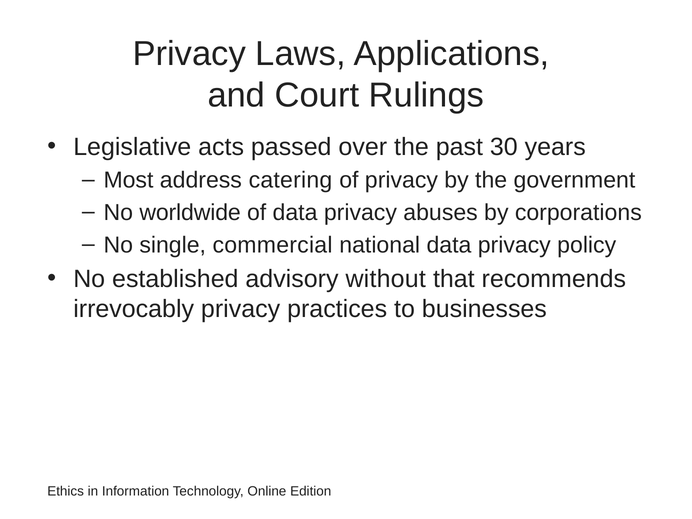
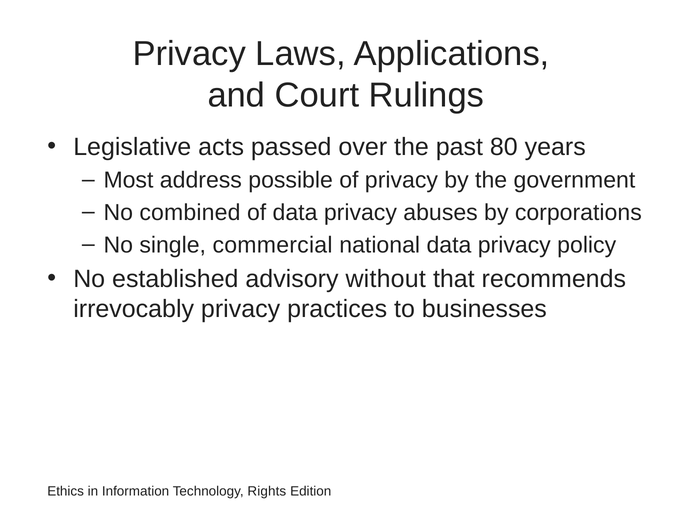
30: 30 -> 80
catering: catering -> possible
worldwide: worldwide -> combined
Online: Online -> Rights
